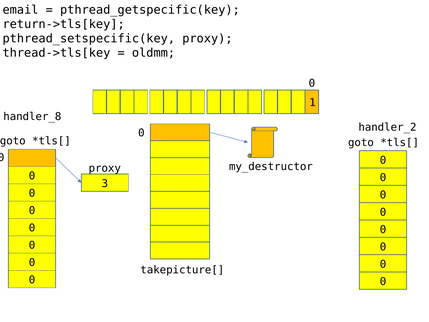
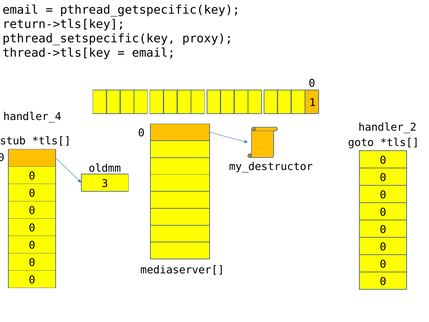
oldmm at (154, 53): oldmm -> email
handler_8: handler_8 -> handler_4
goto at (13, 141): goto -> stub
proxy at (105, 168): proxy -> oldmm
takepicture[: takepicture[ -> mediaserver[
